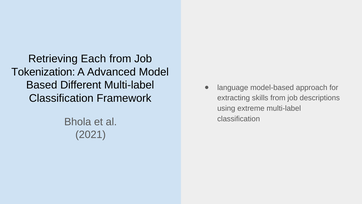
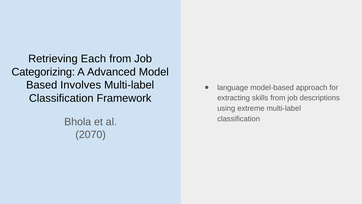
Tokenization: Tokenization -> Categorizing
Different: Different -> Involves
2021: 2021 -> 2070
